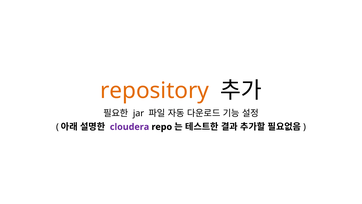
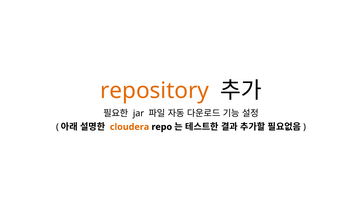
cloudera colour: purple -> orange
